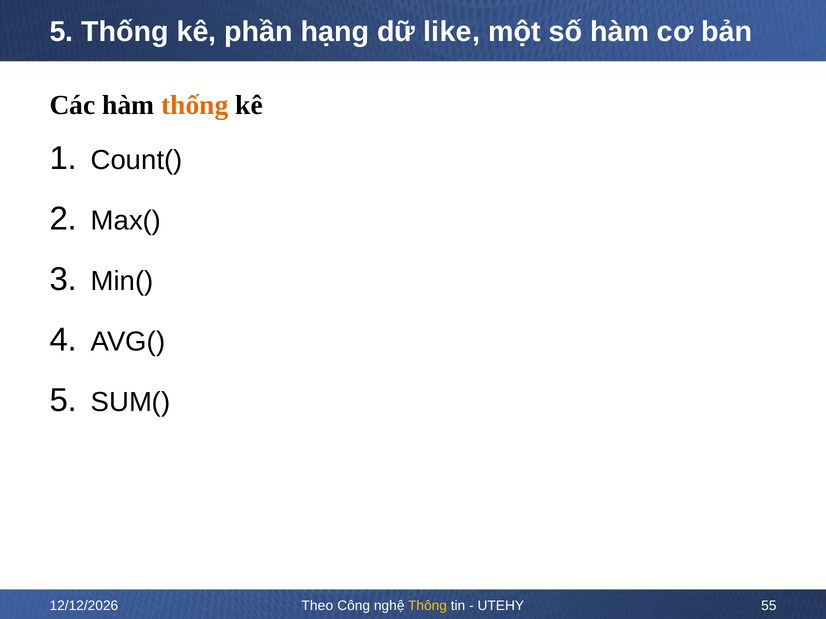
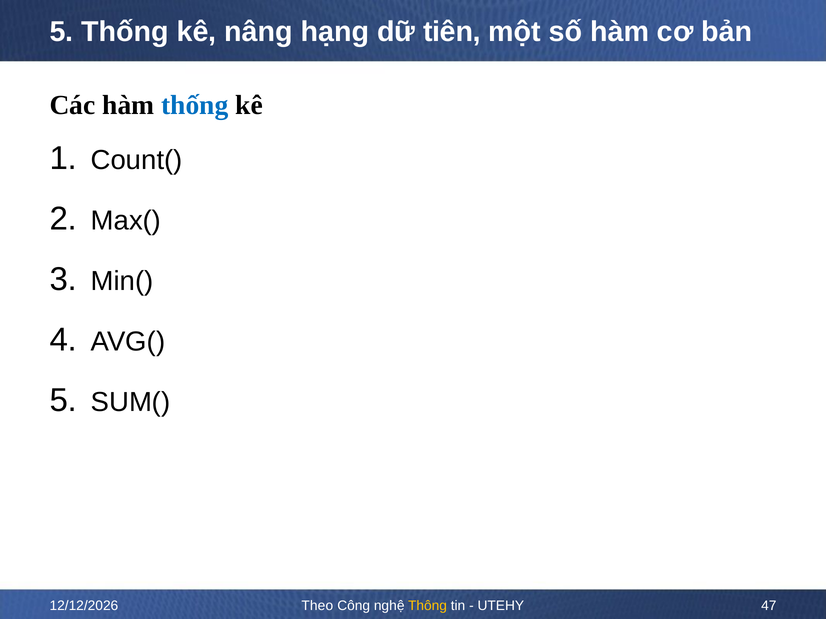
phần: phần -> nâng
like: like -> tiên
thống at (195, 105) colour: orange -> blue
55: 55 -> 47
